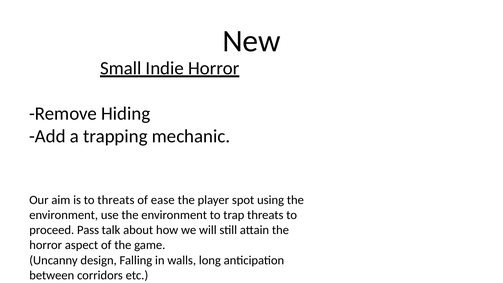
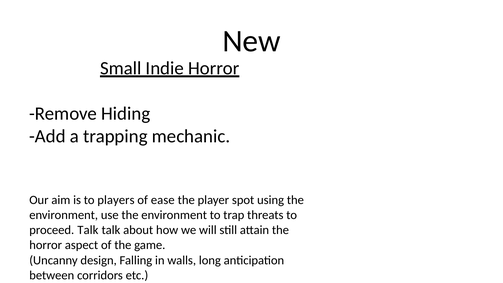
to threats: threats -> players
proceed Pass: Pass -> Talk
